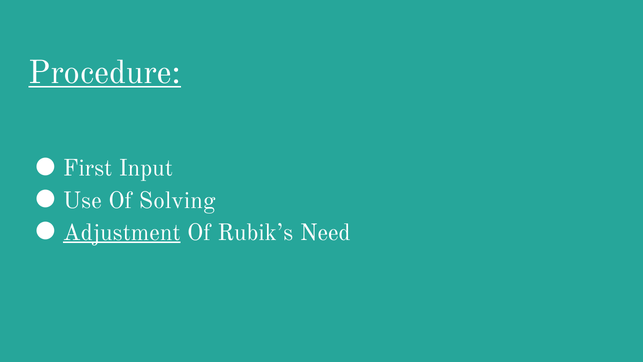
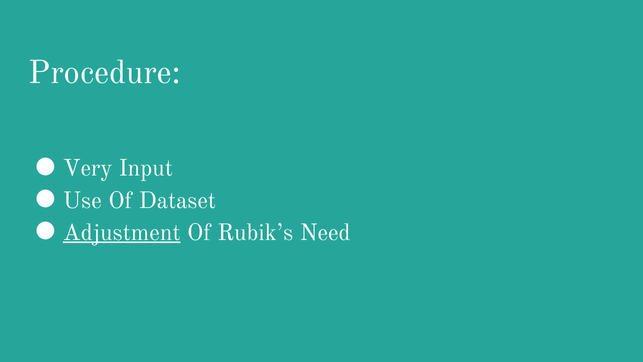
Procedure underline: present -> none
First: First -> Very
Solving: Solving -> Dataset
